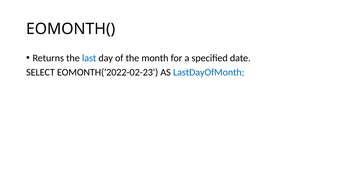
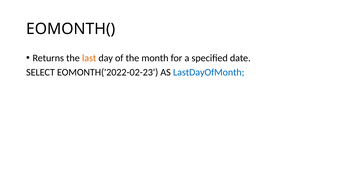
last colour: blue -> orange
